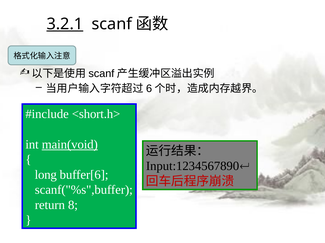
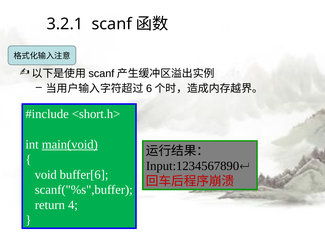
3.2.1 underline: present -> none
long: long -> void
8: 8 -> 4
